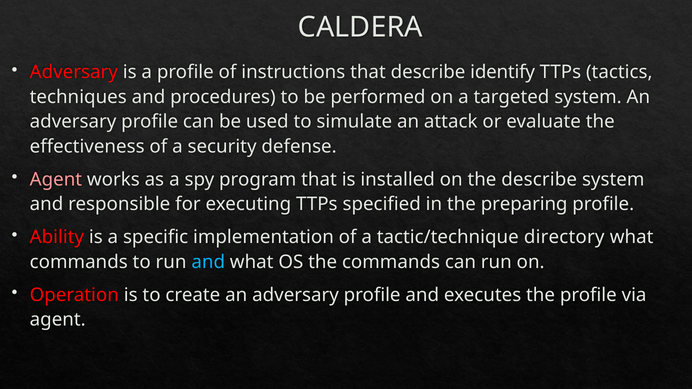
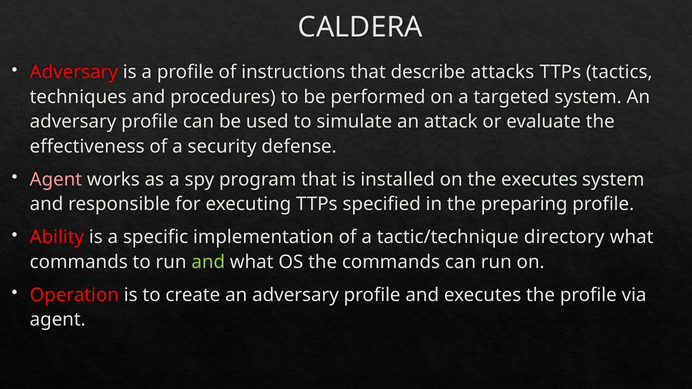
identify: identify -> attacks
the describe: describe -> executes
and at (208, 262) colour: light blue -> light green
